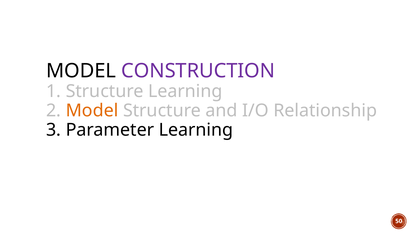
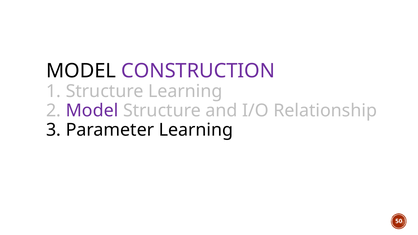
Model at (92, 111) colour: orange -> purple
